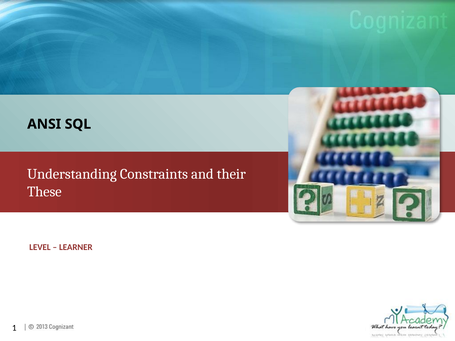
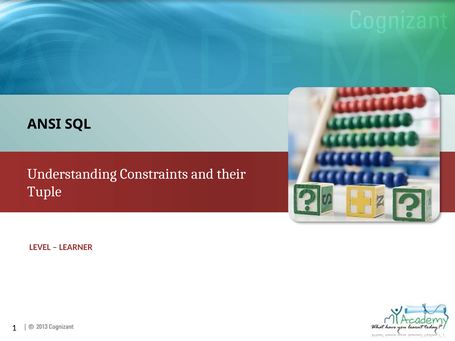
These: These -> Tuple
